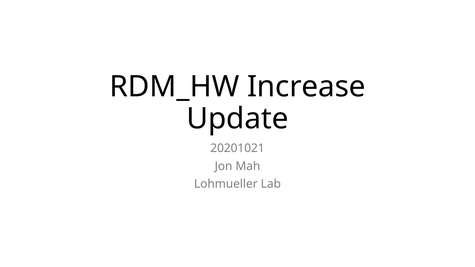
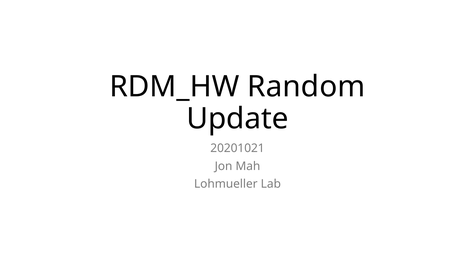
Increase: Increase -> Random
